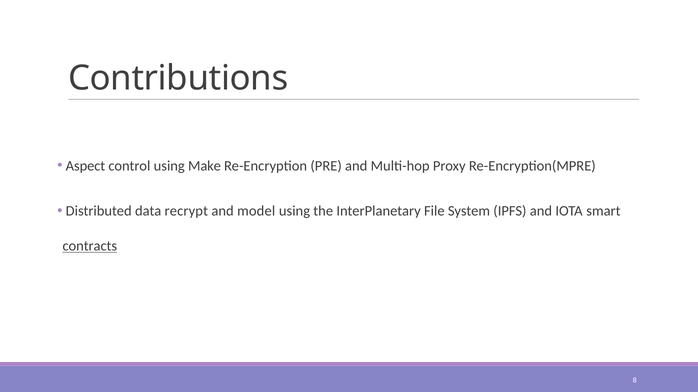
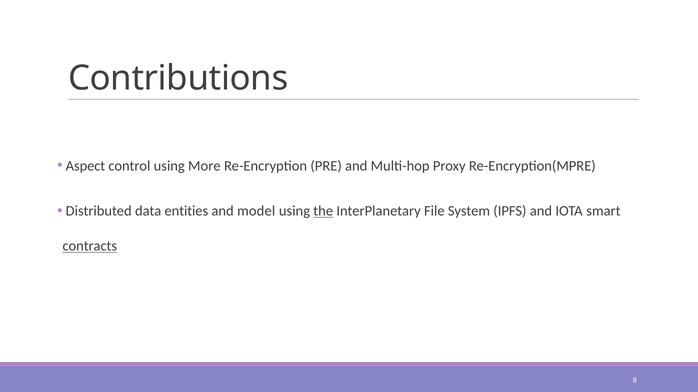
Make: Make -> More
recrypt: recrypt -> entities
the underline: none -> present
